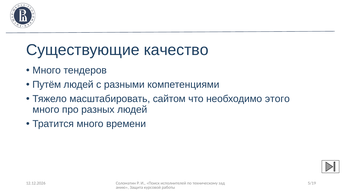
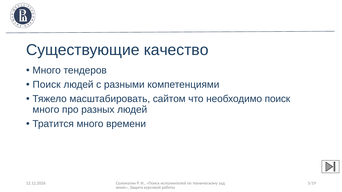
Путём at (47, 85): Путём -> Поиск
необходимо этого: этого -> поиск
